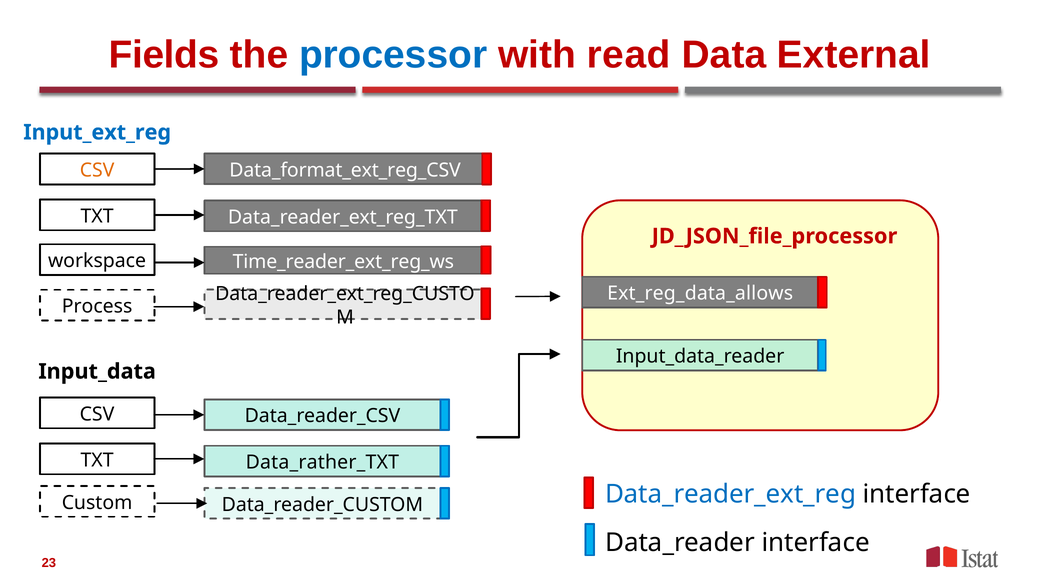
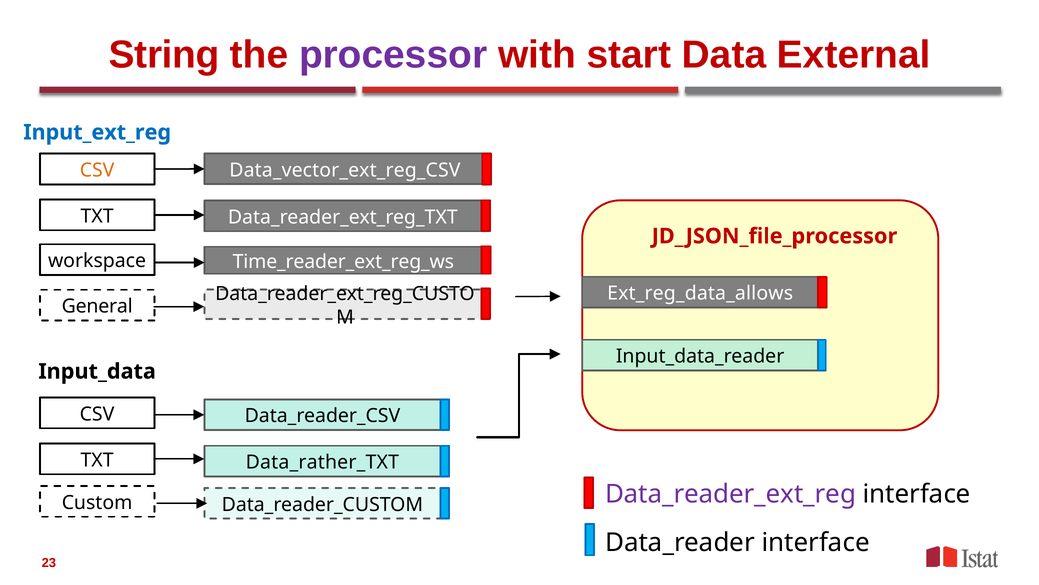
Fields: Fields -> String
processor colour: blue -> purple
read: read -> start
Data_format_ext_reg_CSV: Data_format_ext_reg_CSV -> Data_vector_ext_reg_CSV
Process: Process -> General
Data_reader_ext_reg colour: blue -> purple
